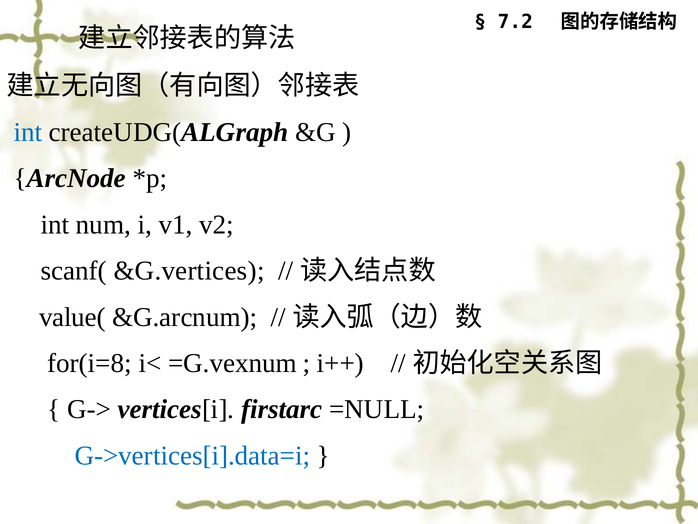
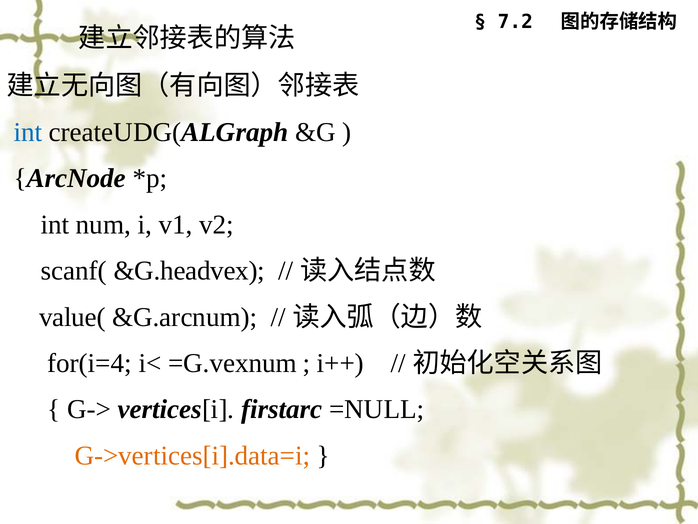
&G.vertices: &G.vertices -> &G.headvex
for(i=8: for(i=8 -> for(i=4
G->vertices[i].data=i colour: blue -> orange
